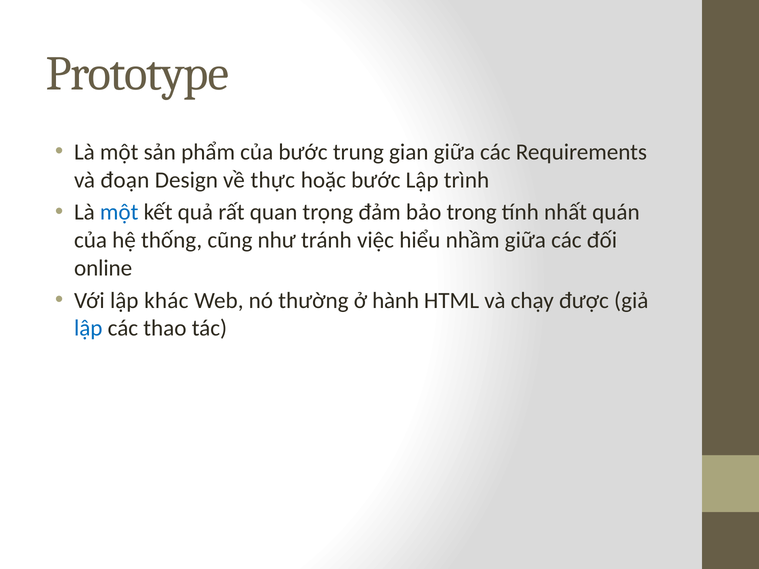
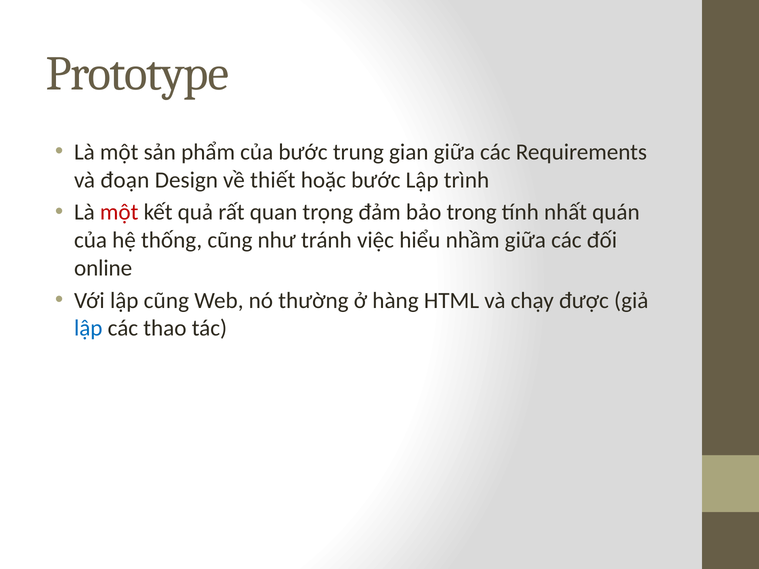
thực: thực -> thiết
một at (119, 212) colour: blue -> red
lập khác: khác -> cũng
hành: hành -> hàng
